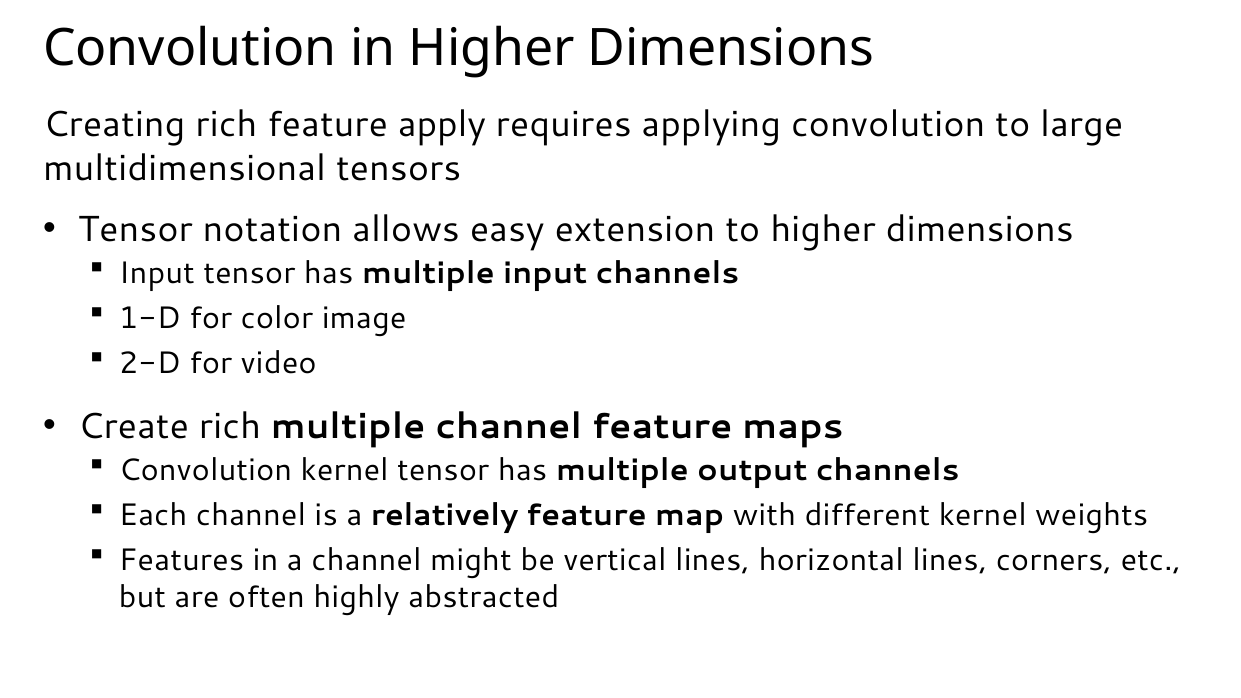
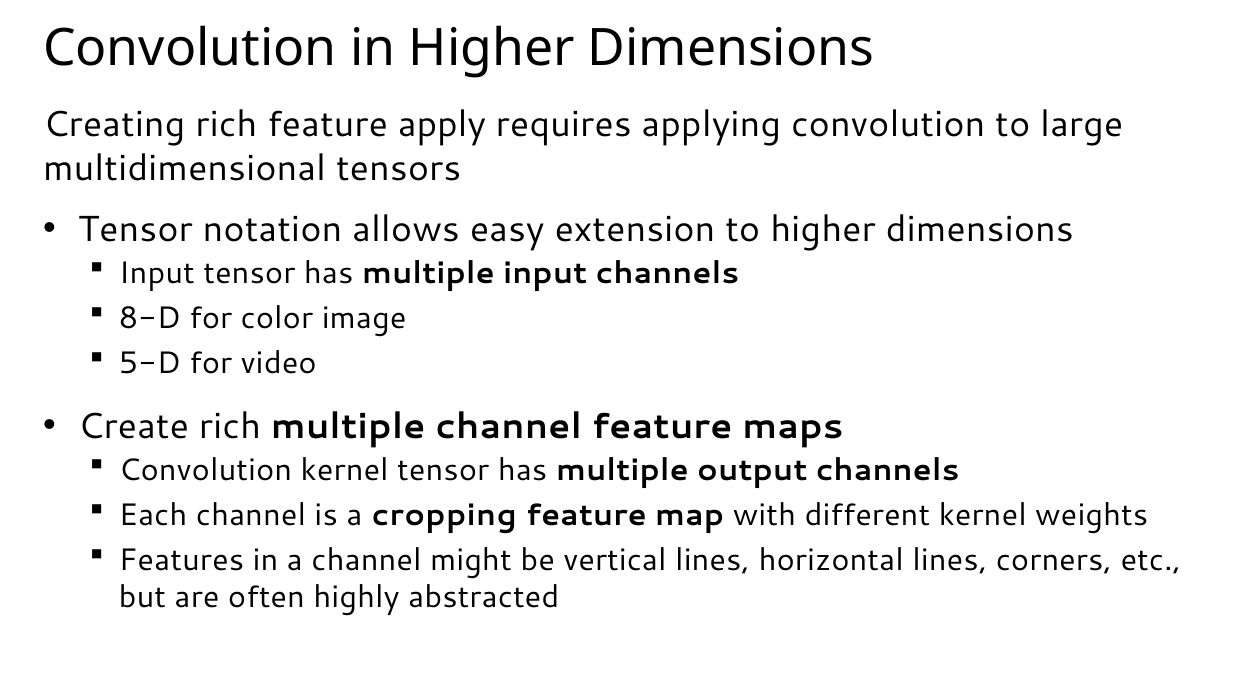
1-D: 1-D -> 8-D
2-D: 2-D -> 5-D
relatively: relatively -> cropping
